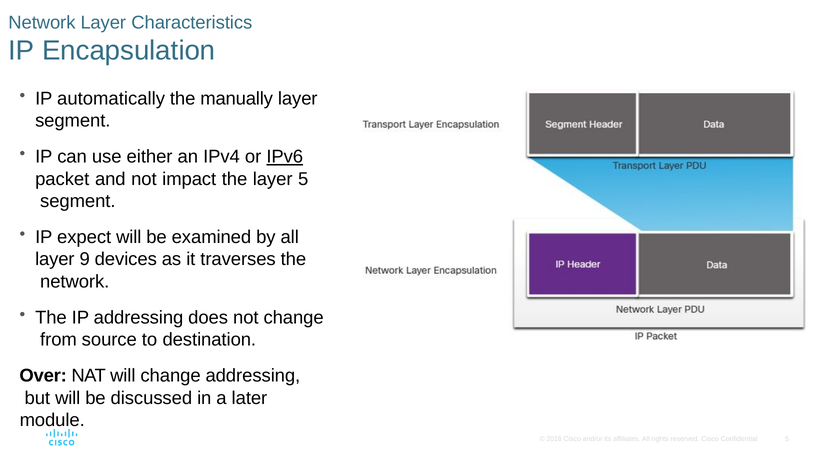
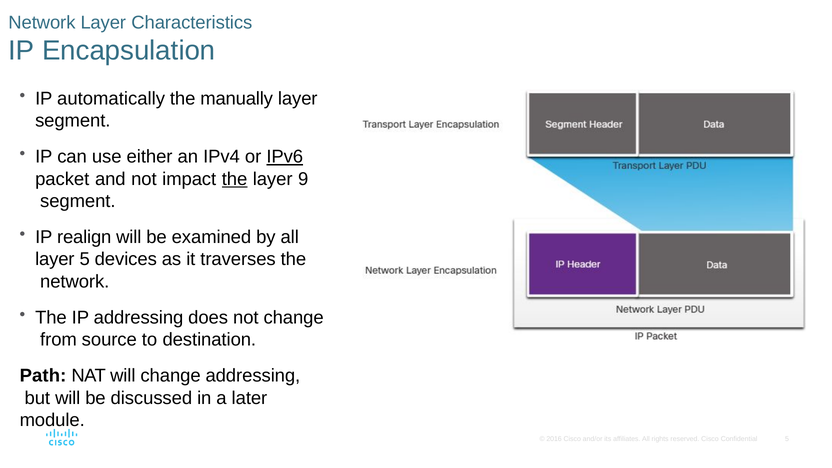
the at (235, 179) underline: none -> present
layer 5: 5 -> 9
expect: expect -> realign
layer 9: 9 -> 5
Over: Over -> Path
